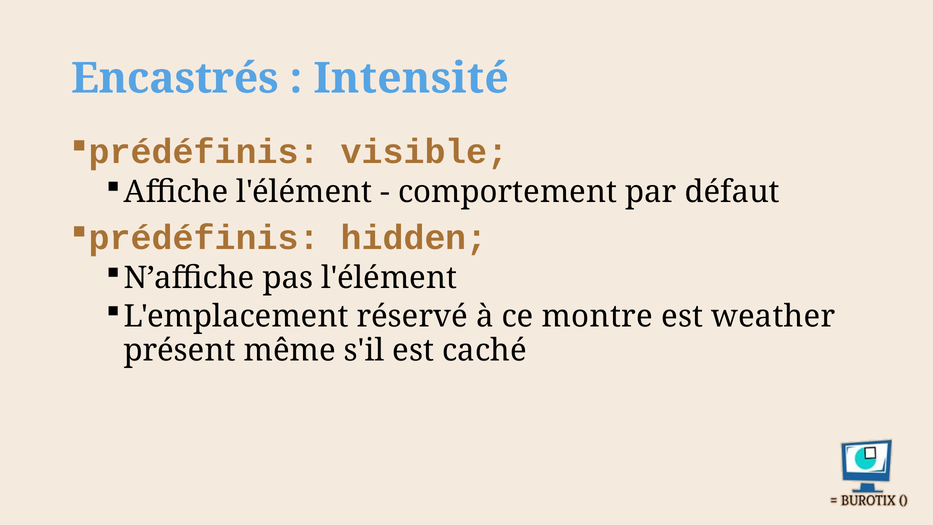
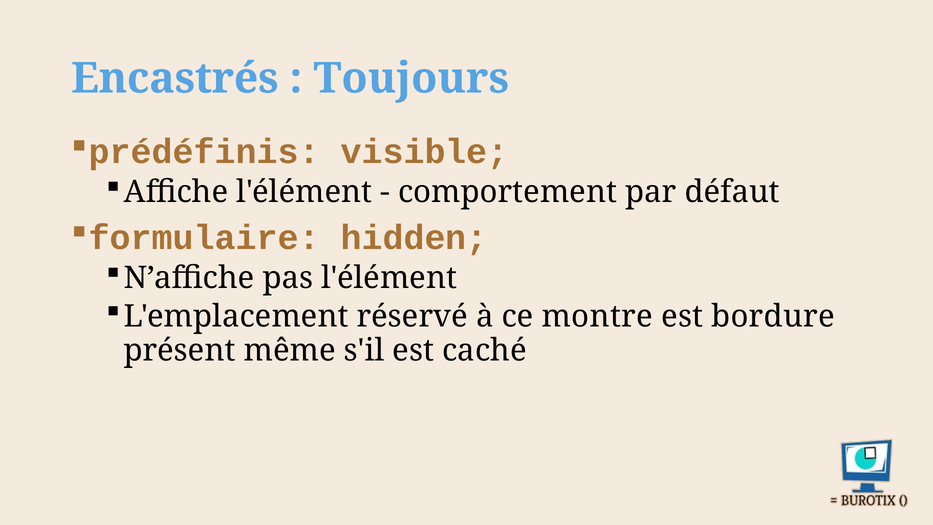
Intensité: Intensité -> Toujours
prédéfinis at (204, 238): prédéfinis -> formulaire
weather: weather -> bordure
